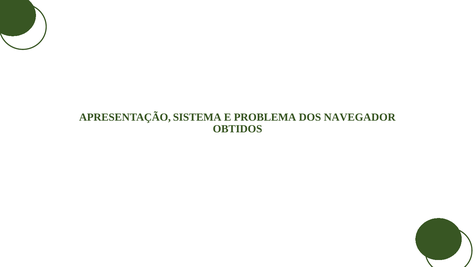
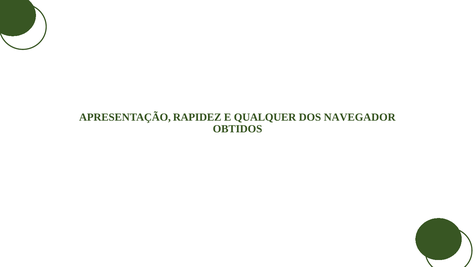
SISTEMA: SISTEMA -> RAPIDEZ
PROBLEMA: PROBLEMA -> QUALQUER
